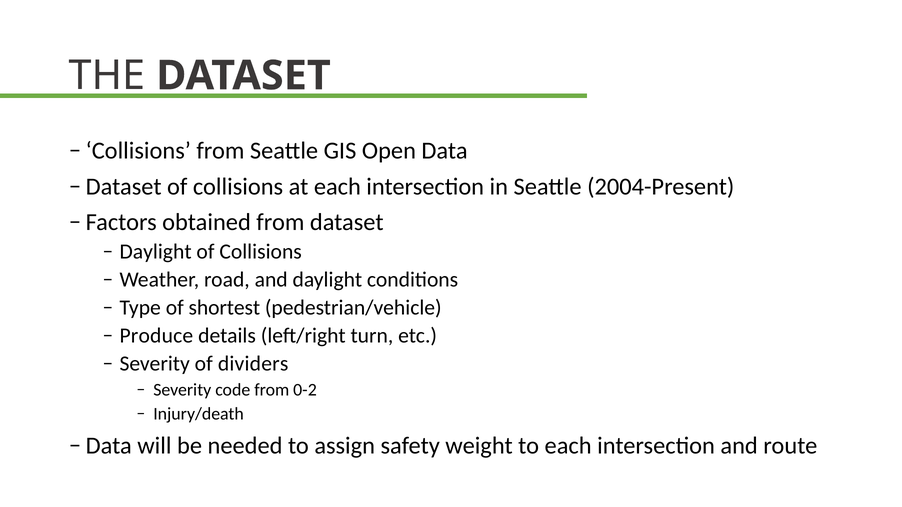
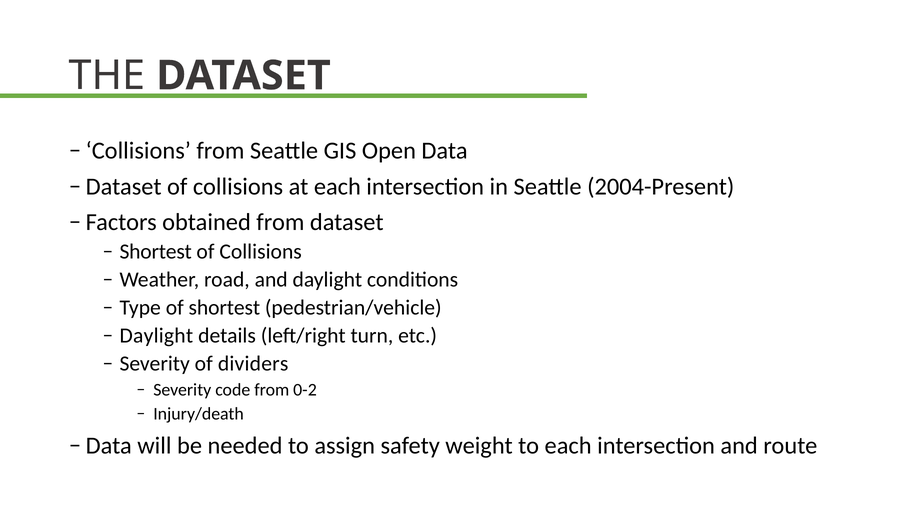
Daylight at (156, 252): Daylight -> Shortest
Produce at (156, 336): Produce -> Daylight
